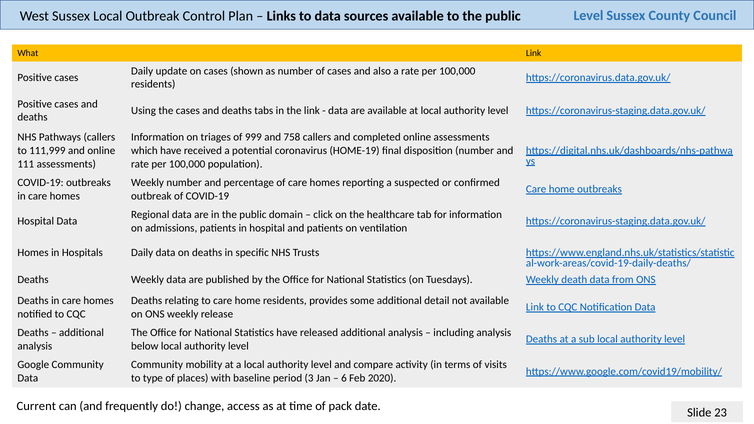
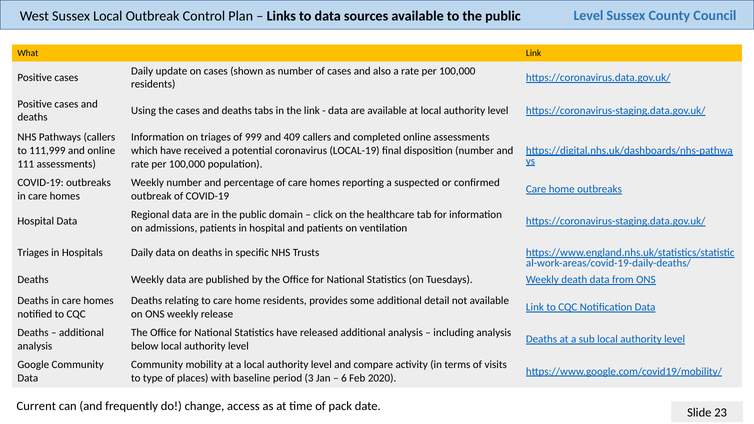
758: 758 -> 409
HOME-19: HOME-19 -> LOCAL-19
Homes at (33, 253): Homes -> Triages
